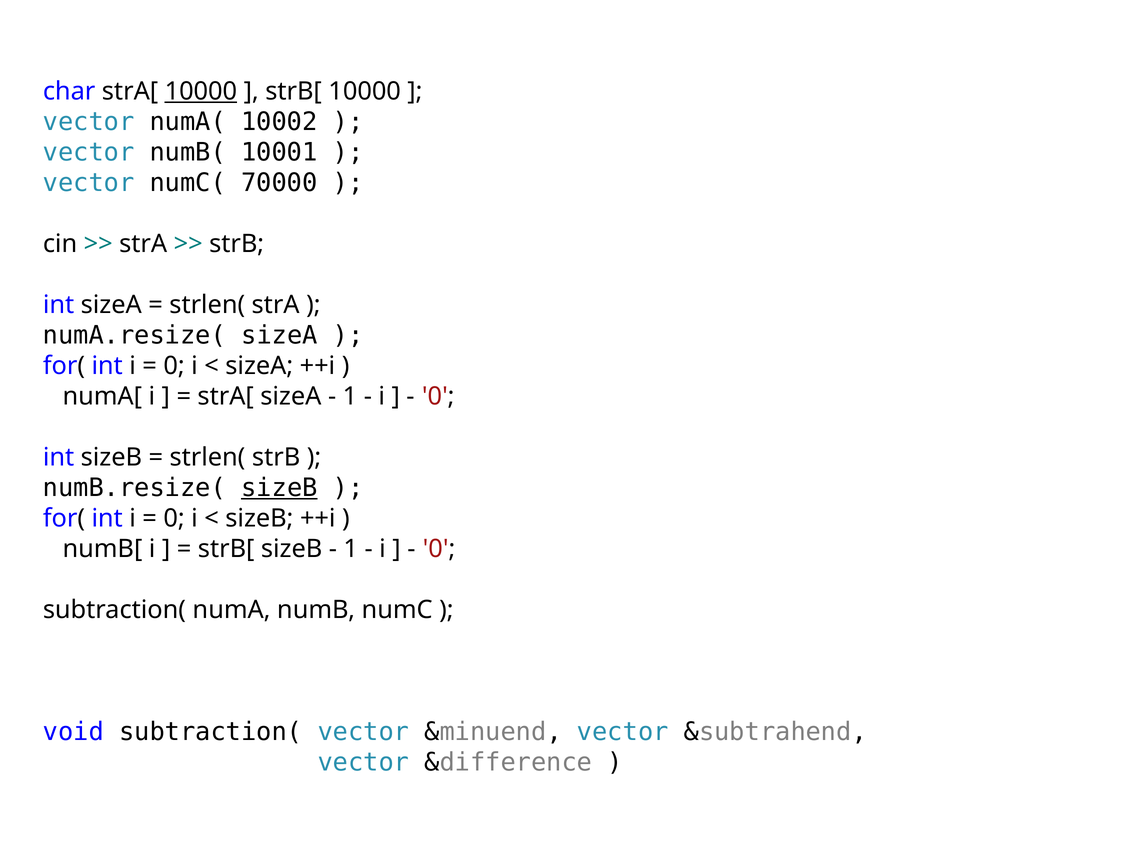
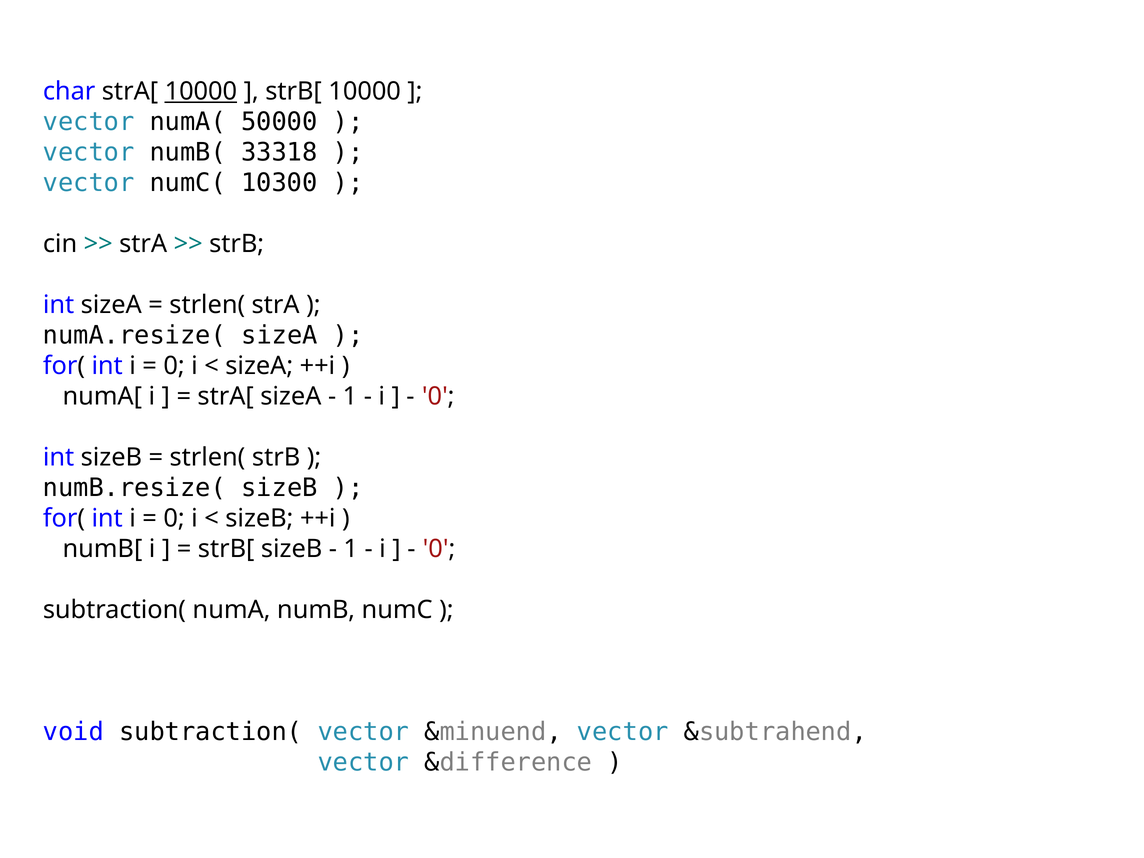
10002: 10002 -> 50000
10001: 10001 -> 33318
70000: 70000 -> 10300
sizeB at (279, 488) underline: present -> none
